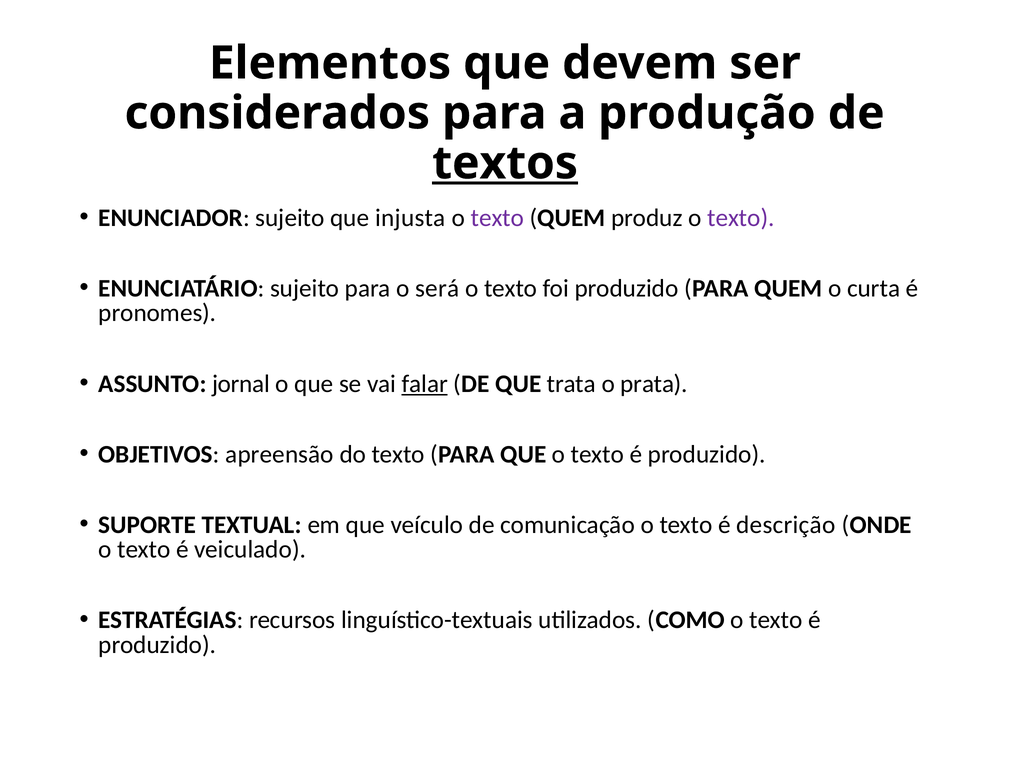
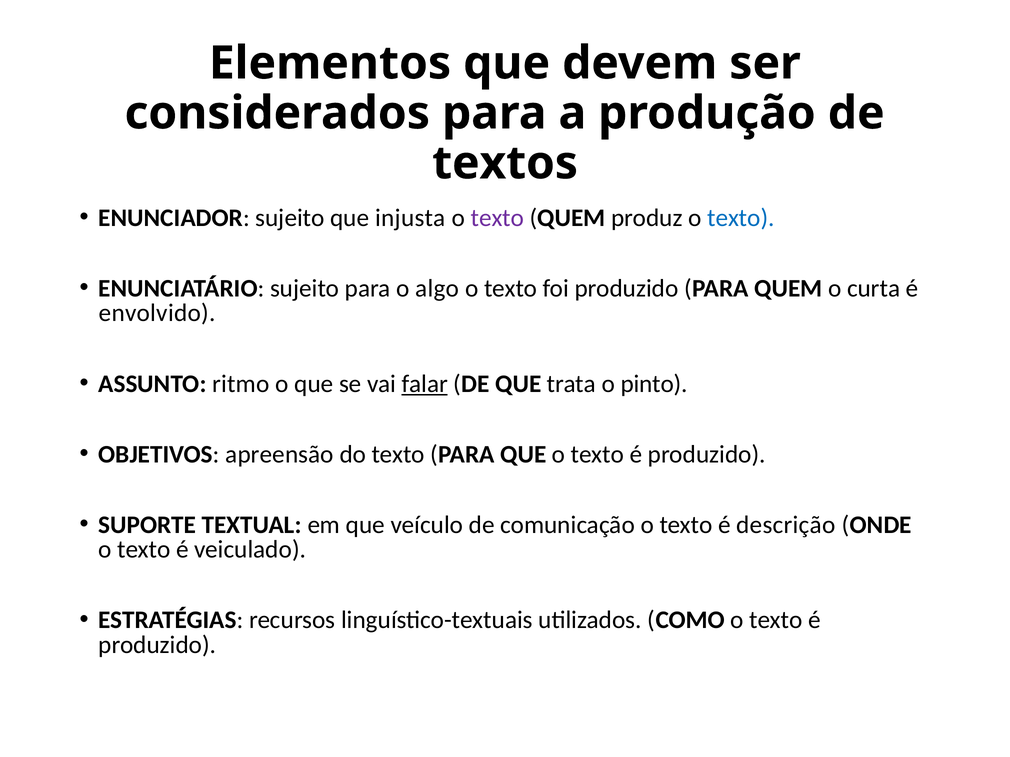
textos underline: present -> none
texto at (741, 218) colour: purple -> blue
será: será -> algo
pronomes: pronomes -> envolvido
jornal: jornal -> ritmo
prata: prata -> pinto
